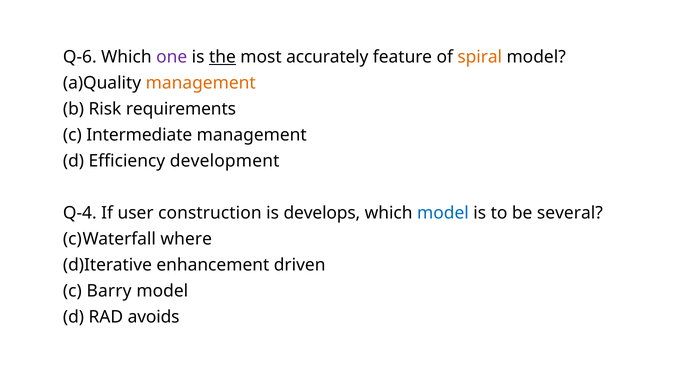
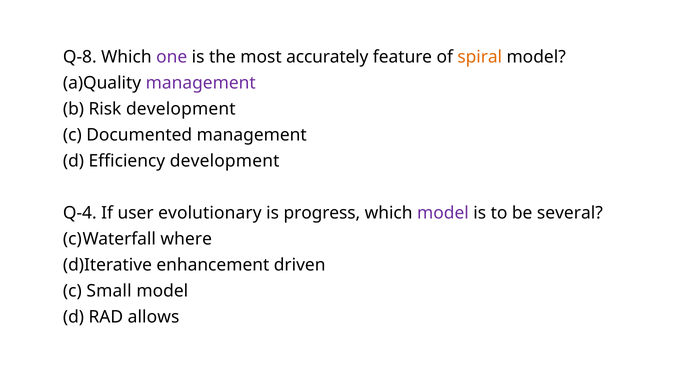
Q-6: Q-6 -> Q-8
the underline: present -> none
management at (201, 83) colour: orange -> purple
Risk requirements: requirements -> development
Intermediate: Intermediate -> Documented
construction: construction -> evolutionary
develops: develops -> progress
model at (443, 213) colour: blue -> purple
Barry: Barry -> Small
avoids: avoids -> allows
